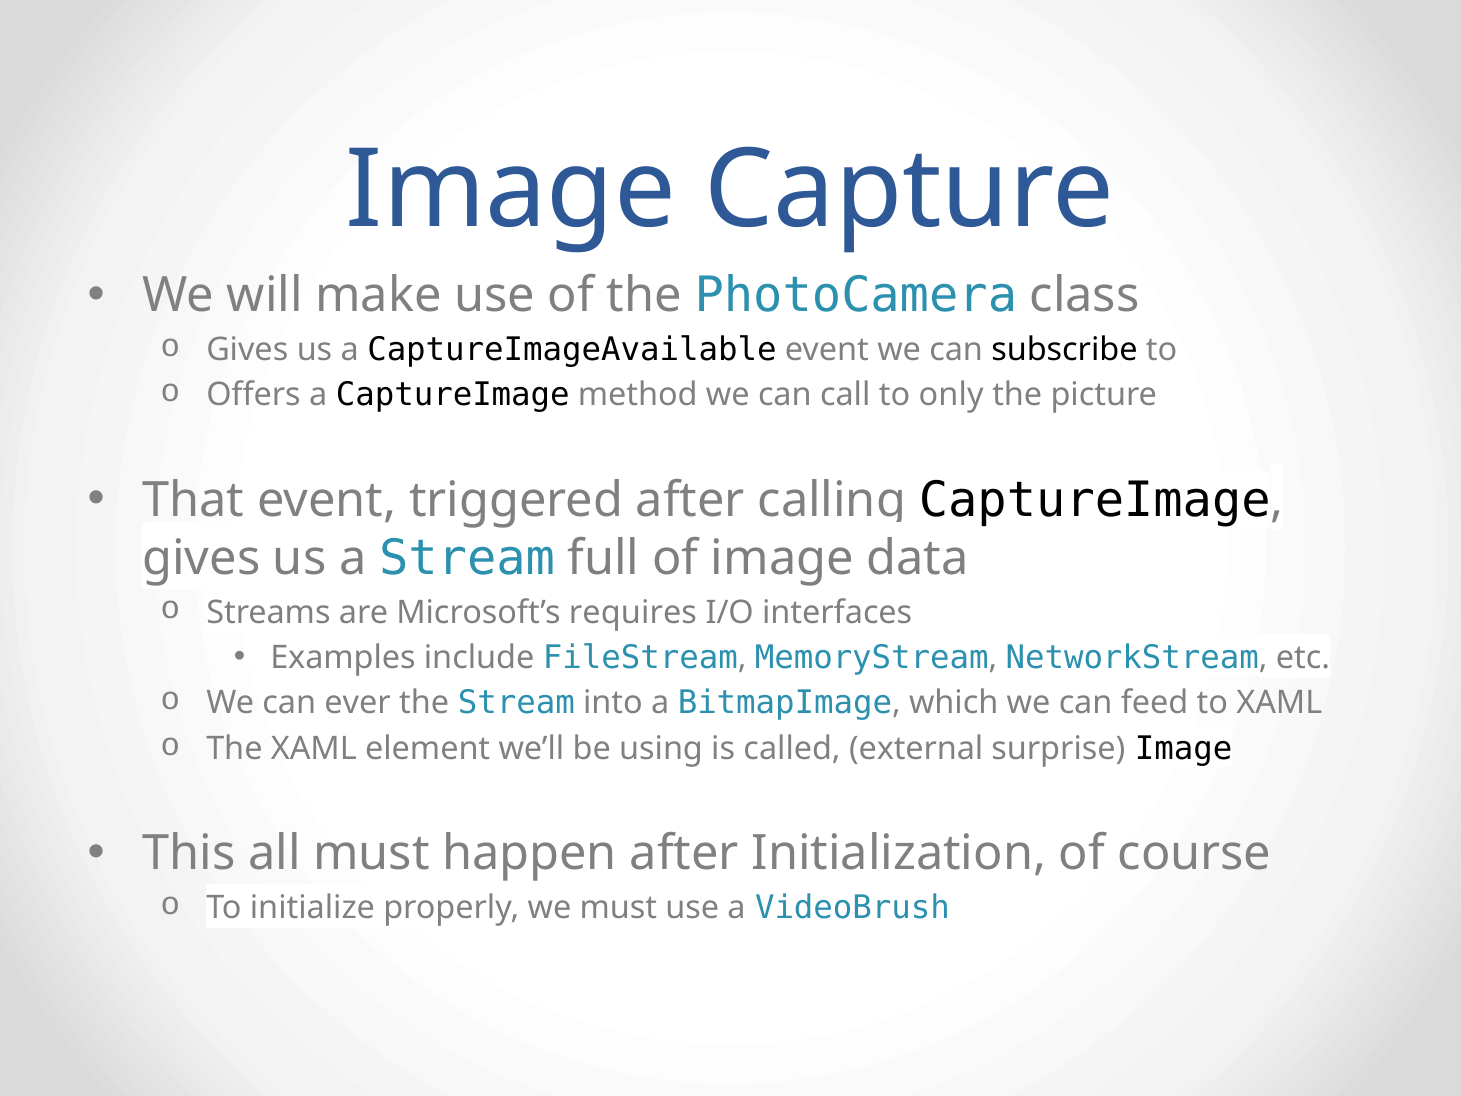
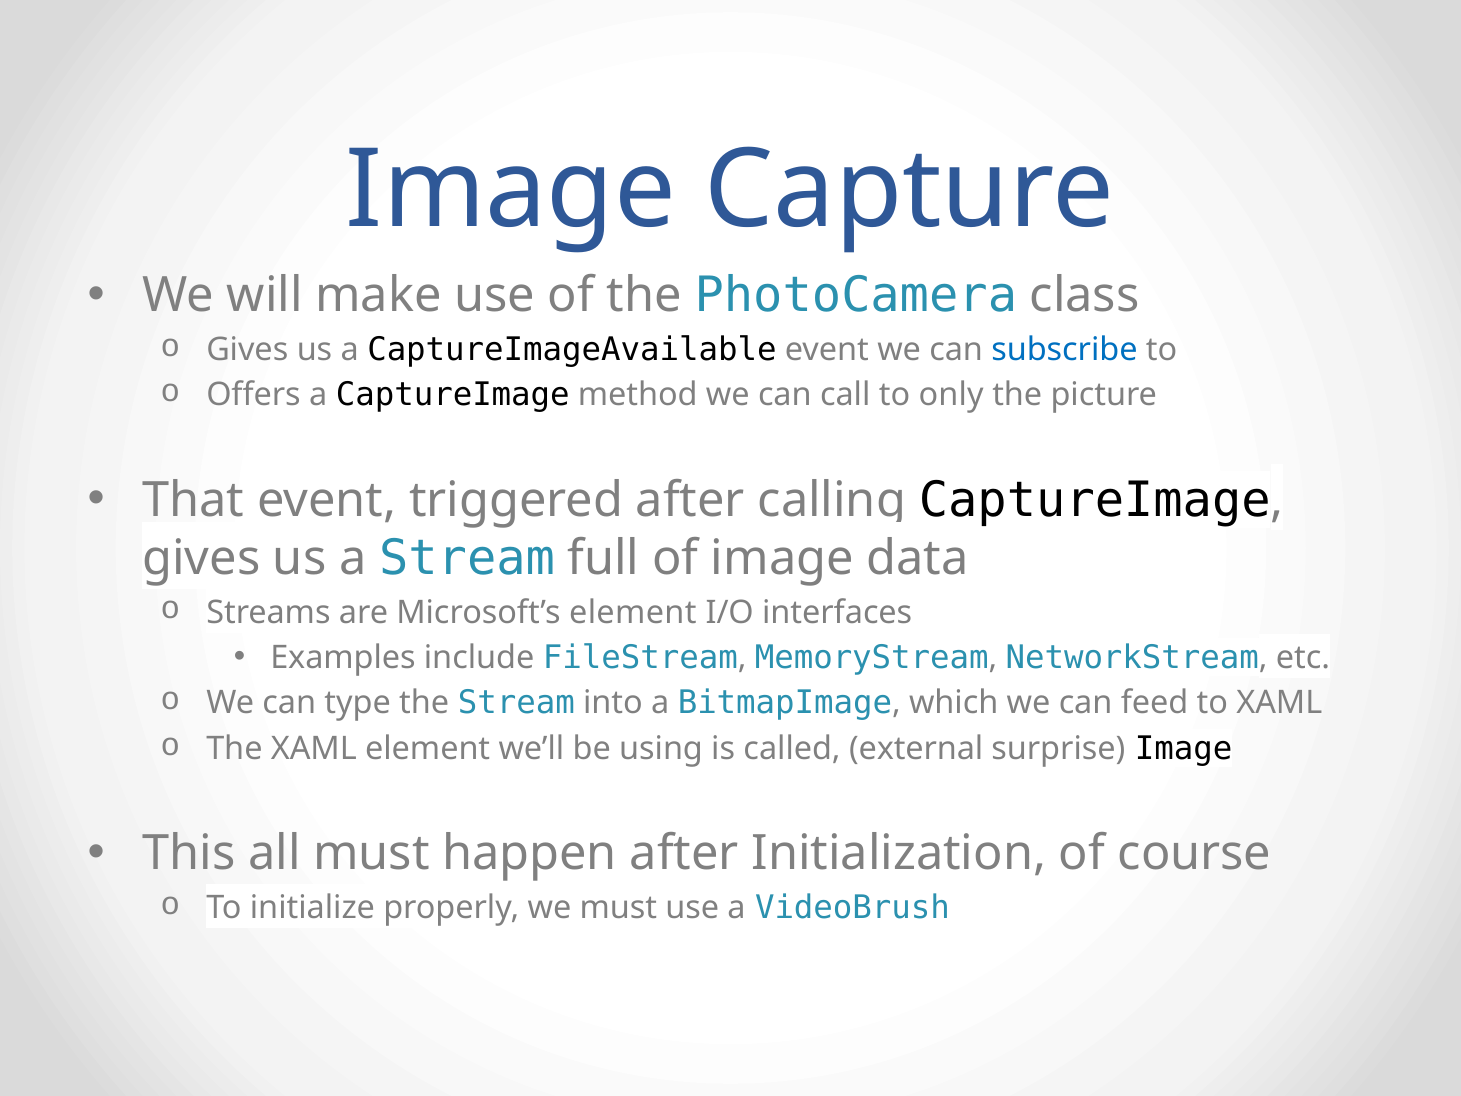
subscribe colour: black -> blue
Microsoft’s requires: requires -> element
ever: ever -> type
